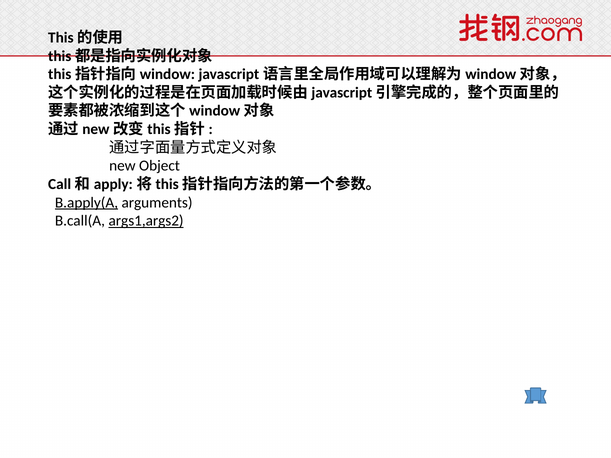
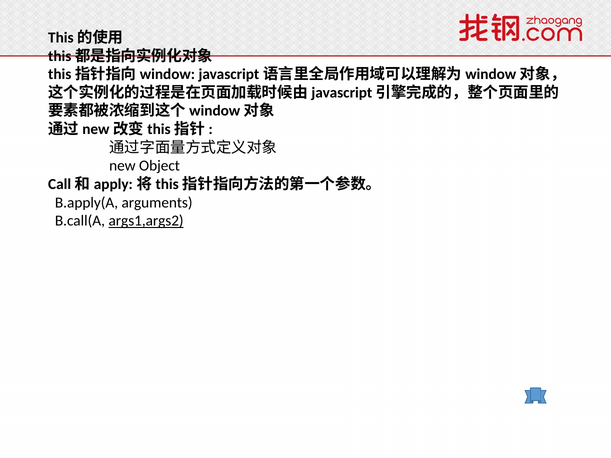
B.apply(A underline: present -> none
